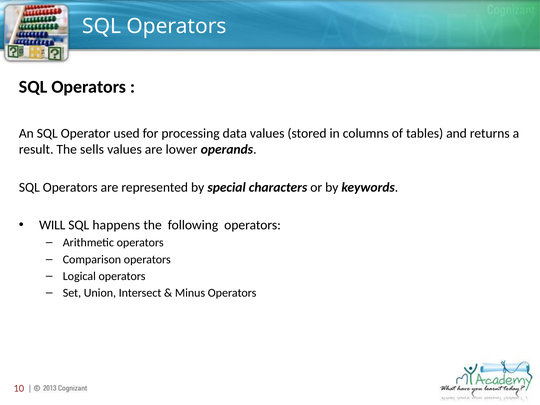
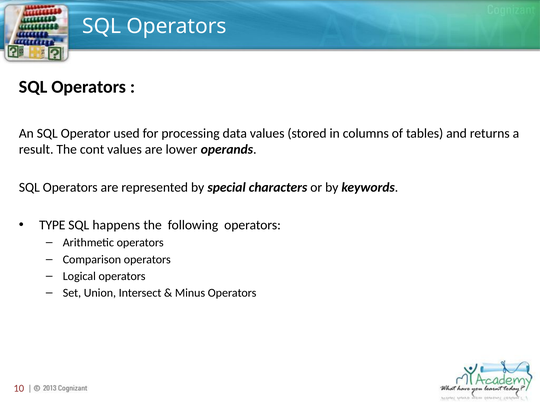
sells: sells -> cont
WILL: WILL -> TYPE
